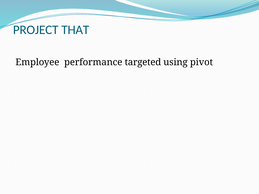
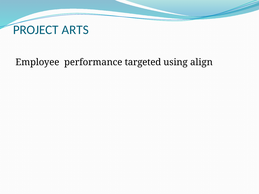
THAT: THAT -> ARTS
pivot: pivot -> align
